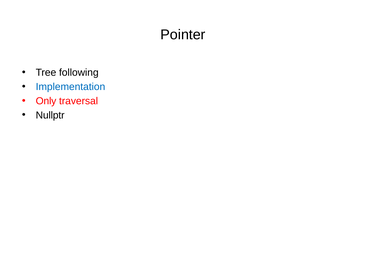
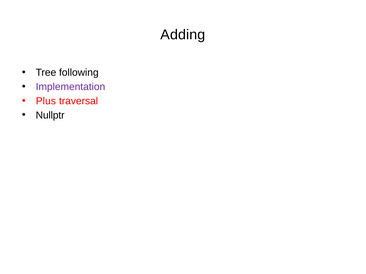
Pointer: Pointer -> Adding
Implementation colour: blue -> purple
Only: Only -> Plus
